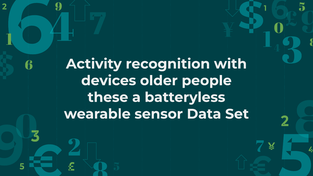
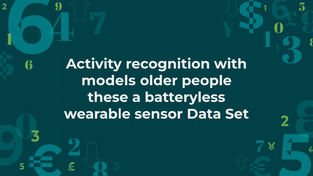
devices: devices -> models
